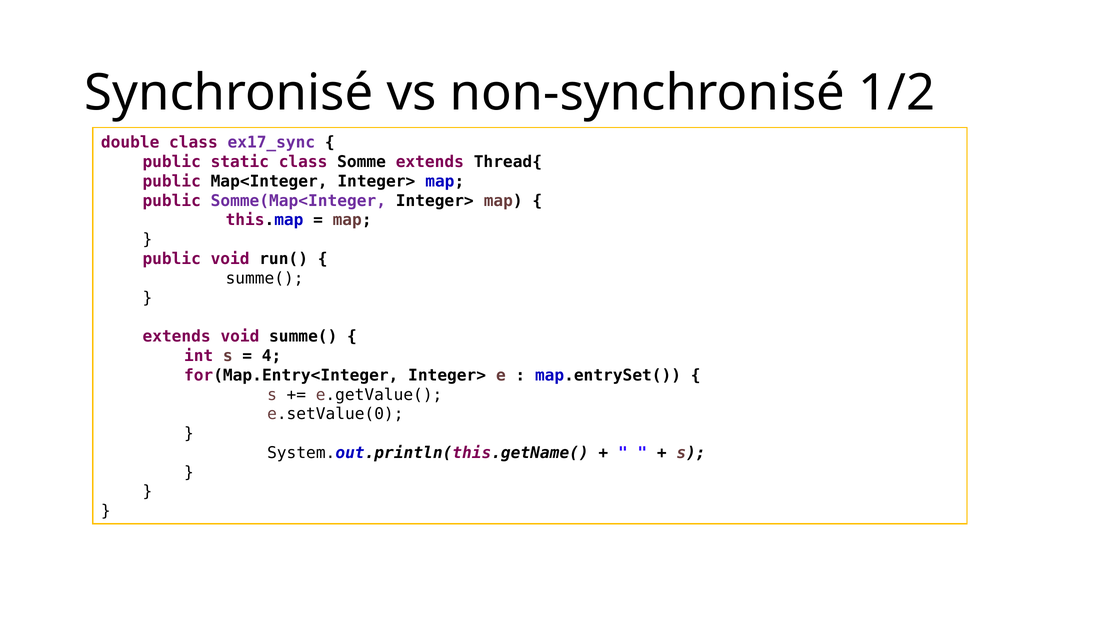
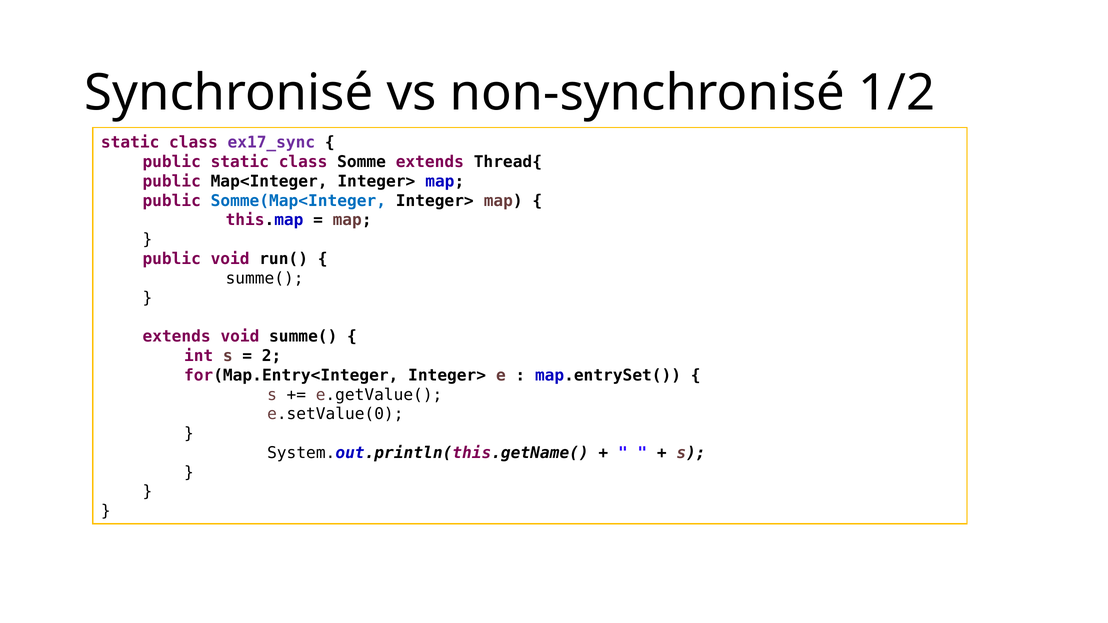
double at (130, 143): double -> static
Somme(Map<Integer colour: purple -> blue
4: 4 -> 2
